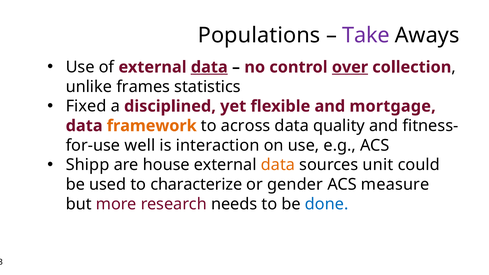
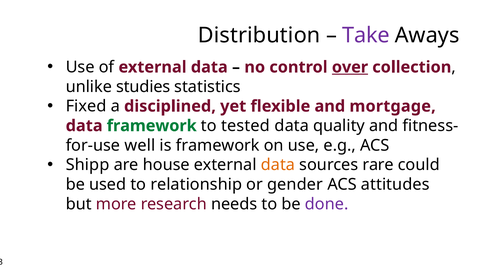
Populations: Populations -> Distribution
data at (209, 67) underline: present -> none
frames: frames -> studies
framework at (152, 126) colour: orange -> green
across: across -> tested
is interaction: interaction -> framework
unit: unit -> rare
characterize: characterize -> relationship
measure: measure -> attitudes
done colour: blue -> purple
